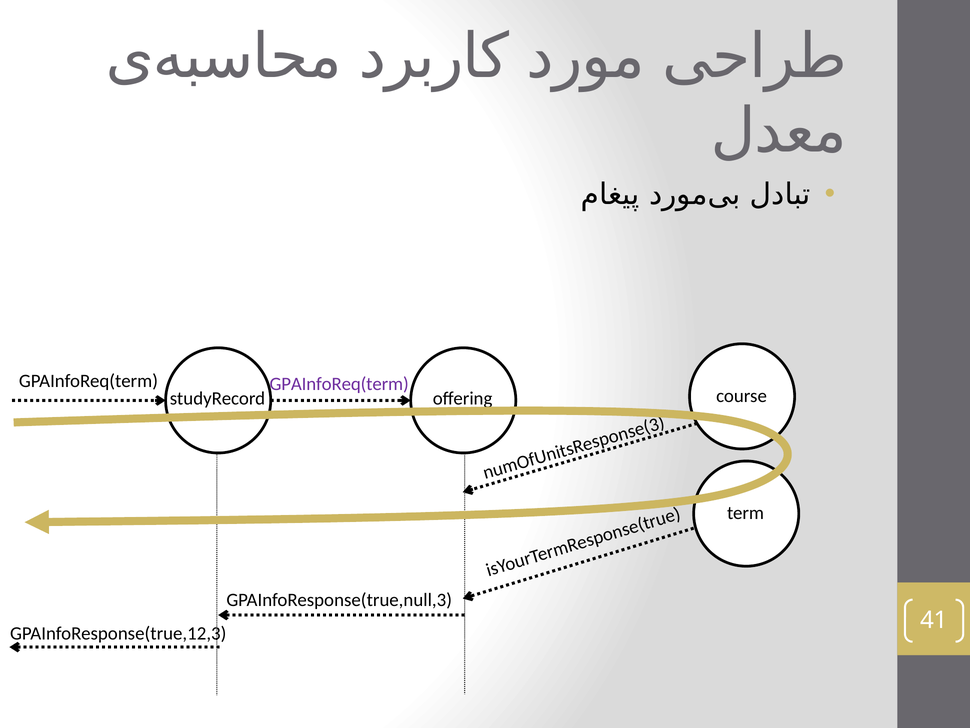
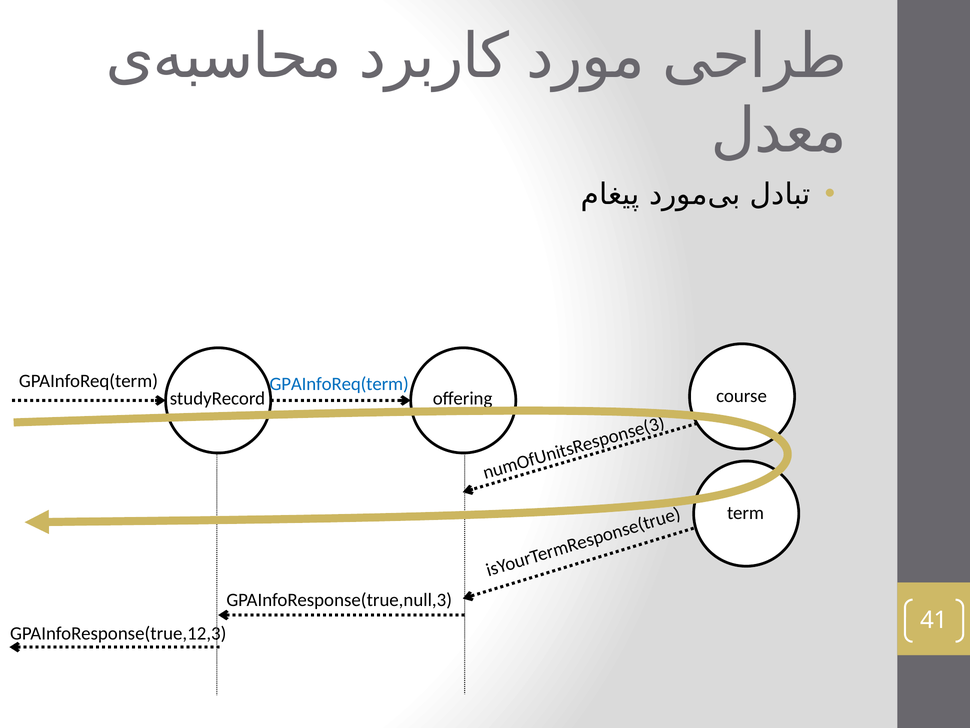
GPAInfoReq(term at (339, 384) colour: purple -> blue
